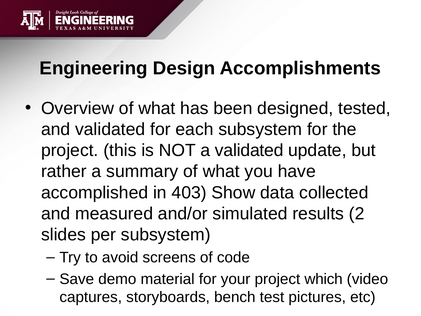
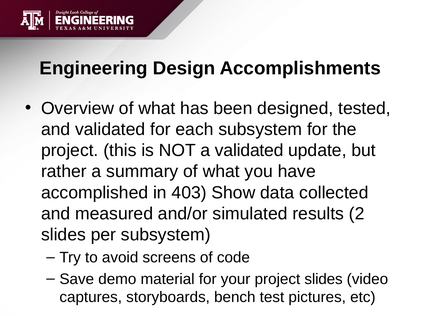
project which: which -> slides
